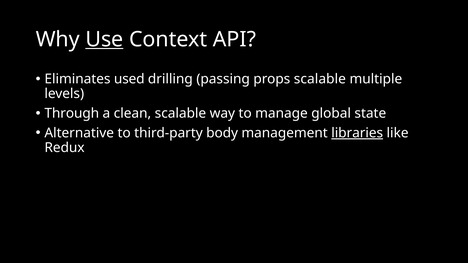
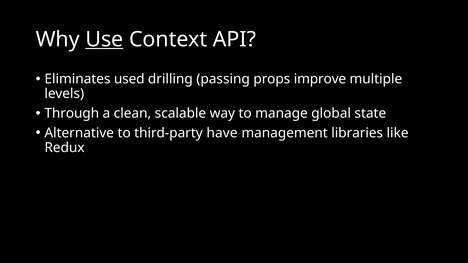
props scalable: scalable -> improve
body: body -> have
libraries underline: present -> none
